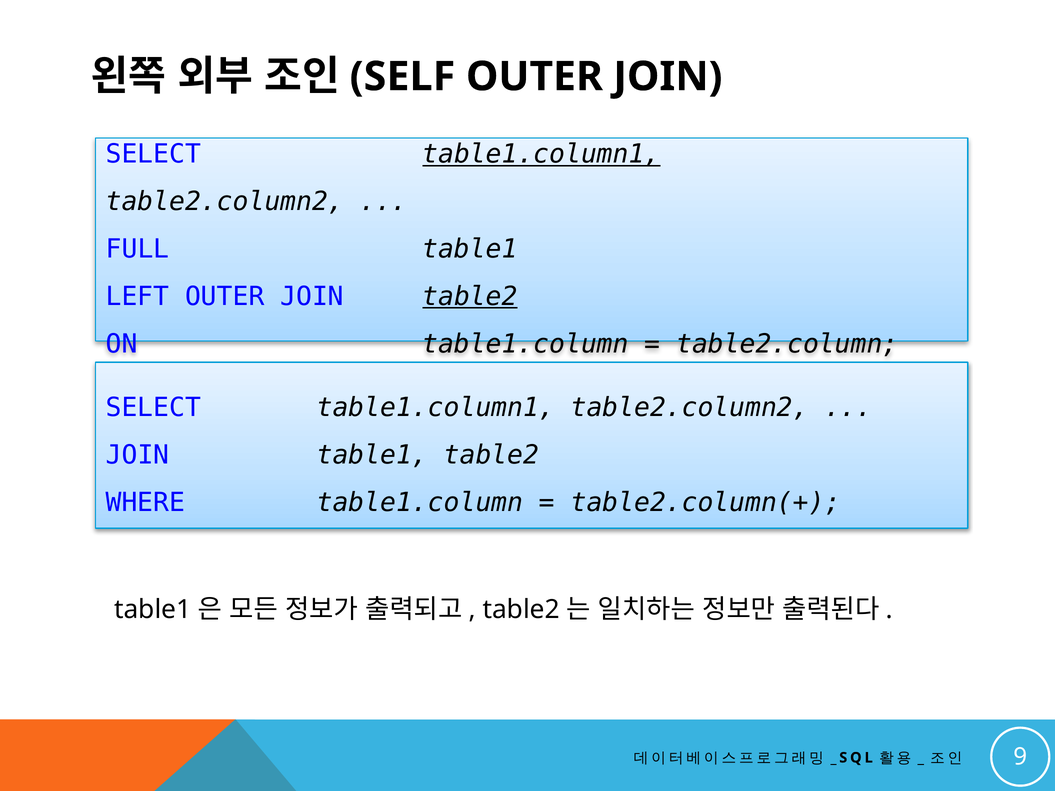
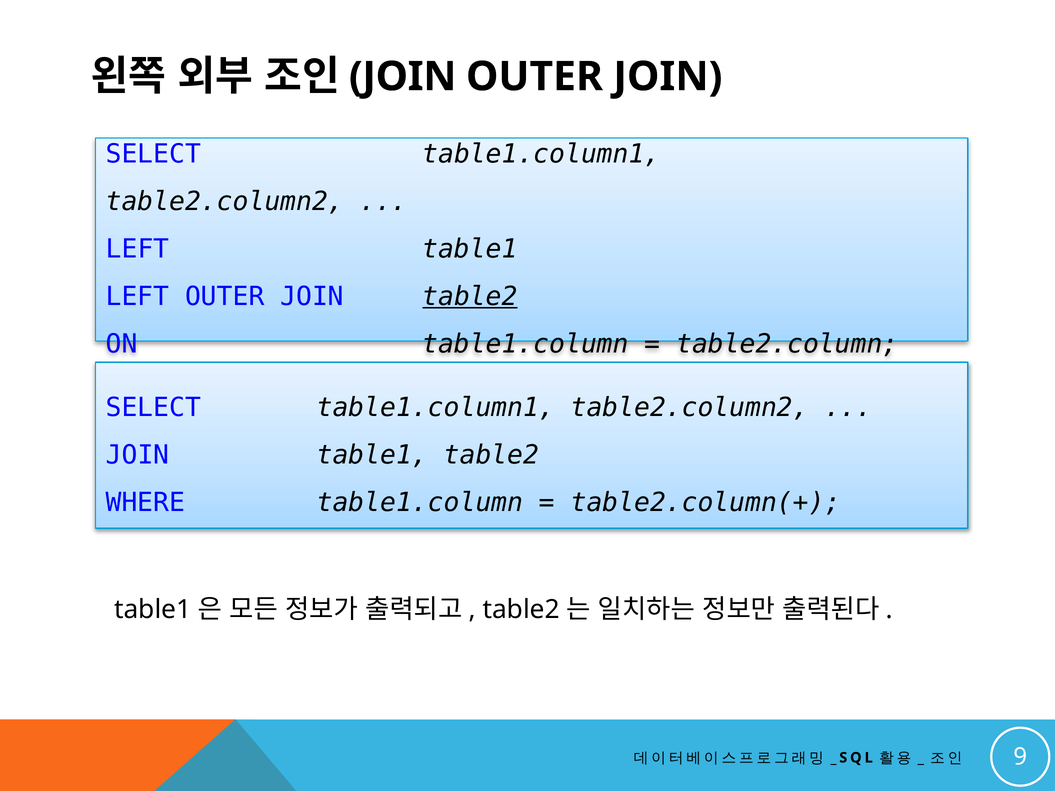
SELF at (402, 77): SELF -> JOIN
table1.column1 at (541, 154) underline: present -> none
FULL at (138, 249): FULL -> LEFT
